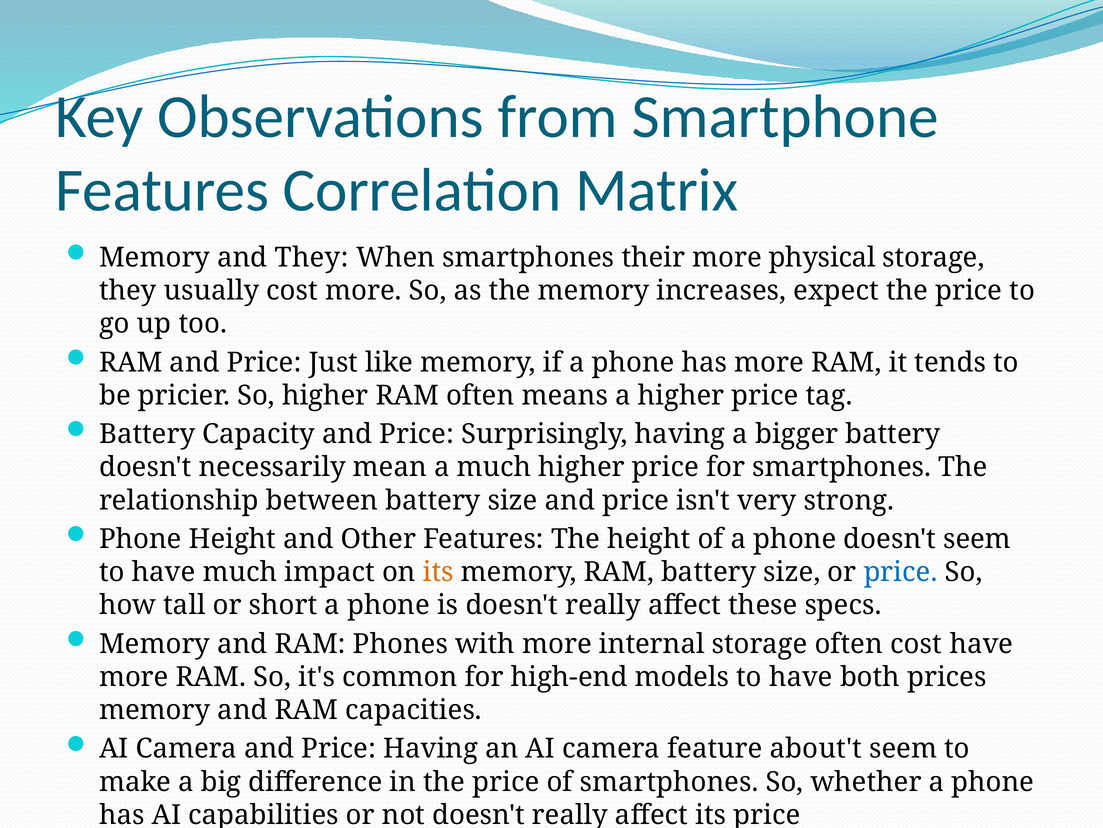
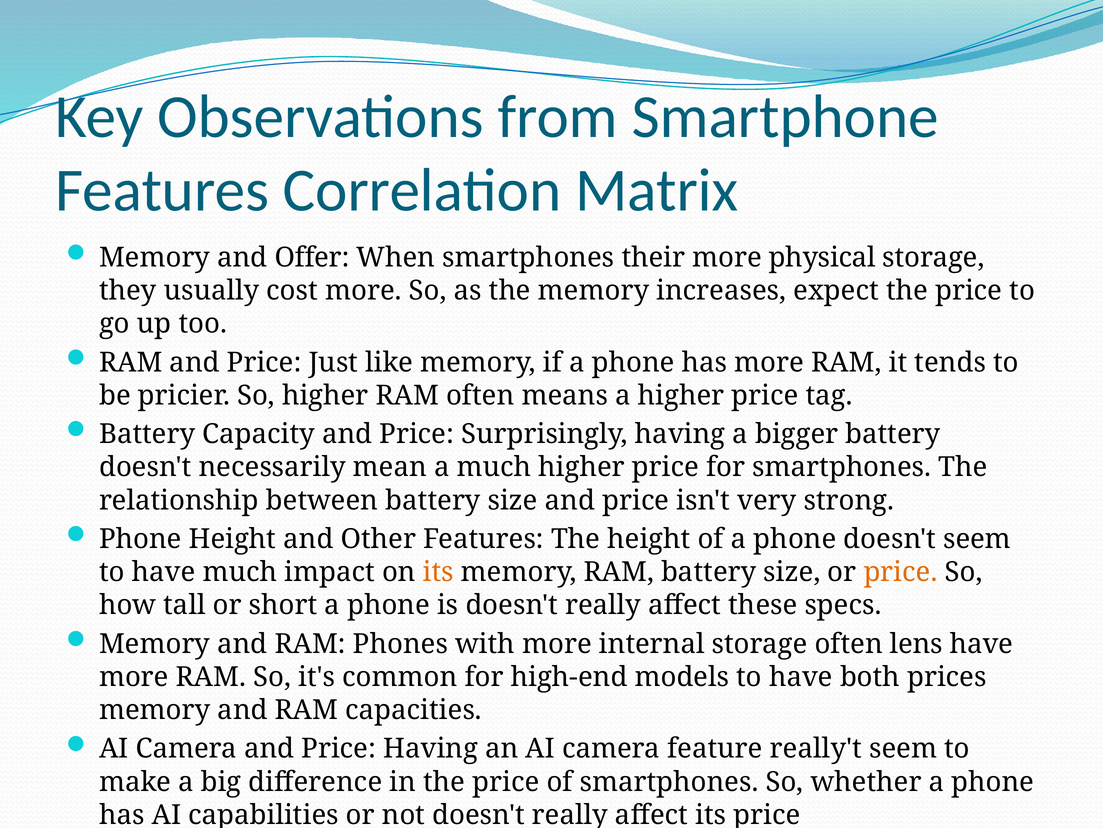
and They: They -> Offer
price at (900, 572) colour: blue -> orange
often cost: cost -> lens
about't: about't -> really't
